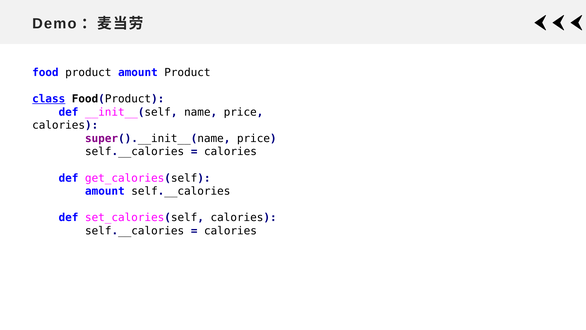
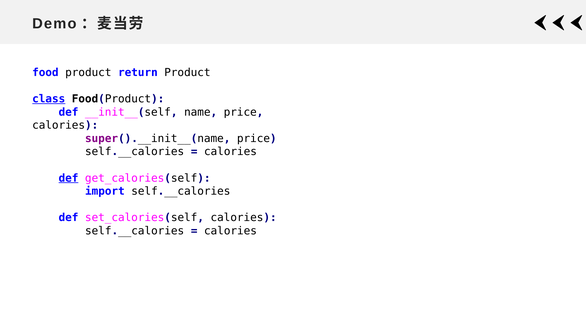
product amount: amount -> return
def at (69, 178) underline: none -> present
amount at (105, 191): amount -> import
